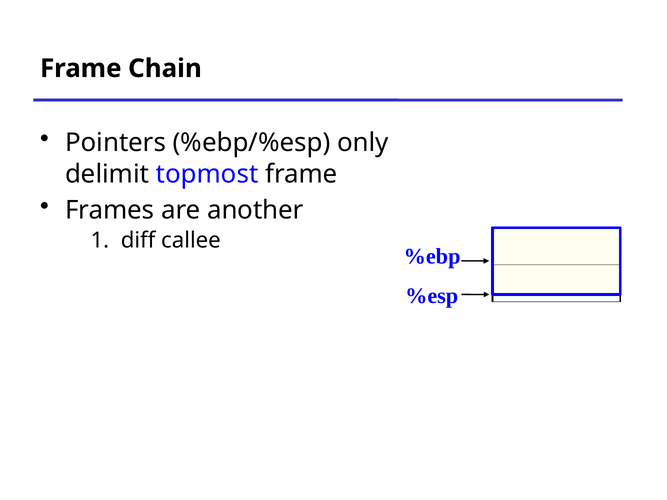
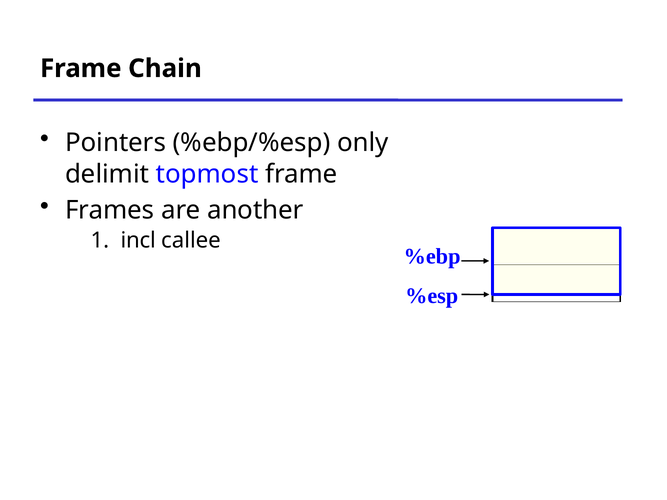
diff: diff -> incl
